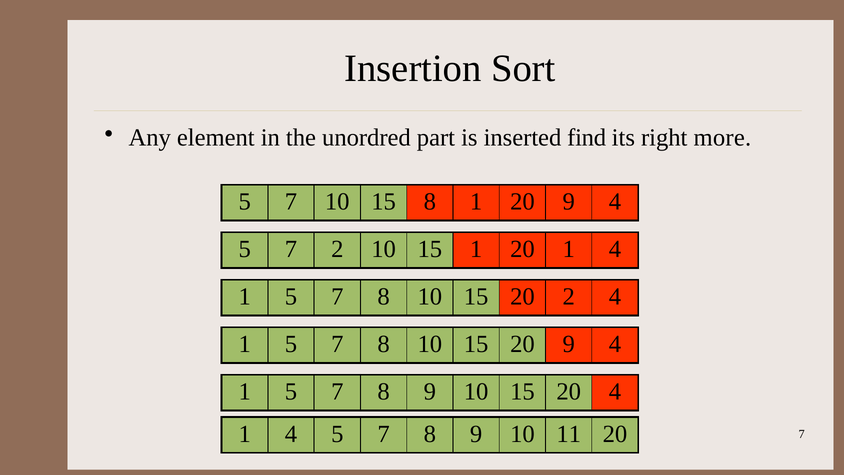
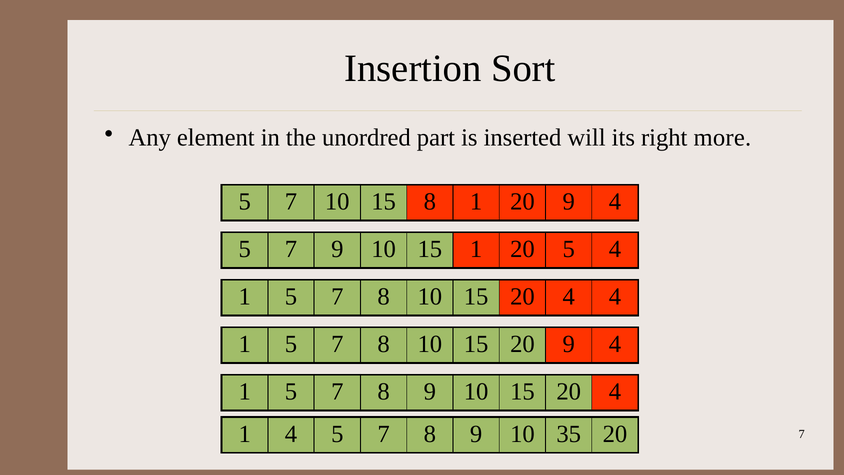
find: find -> will
7 2: 2 -> 9
20 1: 1 -> 5
2 at (569, 297): 2 -> 4
11: 11 -> 35
